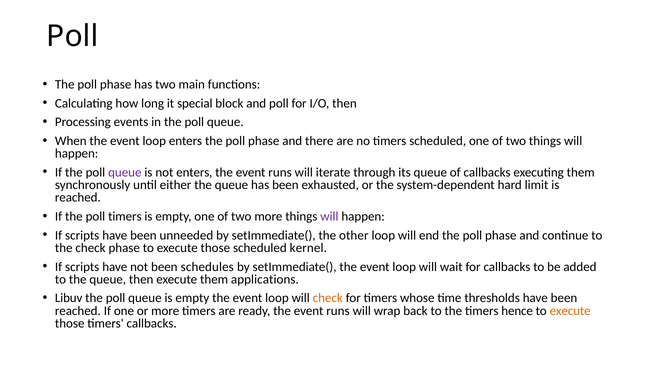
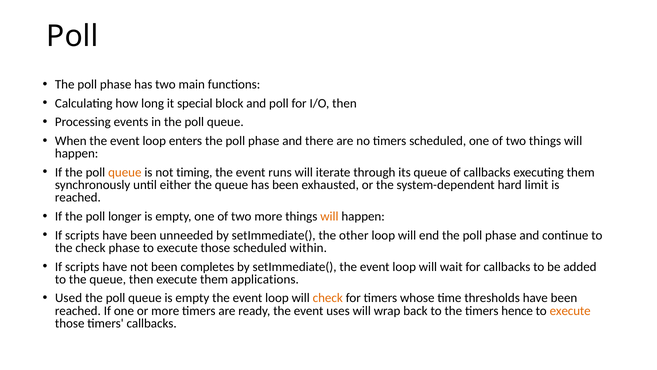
queue at (125, 172) colour: purple -> orange
not enters: enters -> timing
poll timers: timers -> longer
will at (329, 216) colour: purple -> orange
kernel: kernel -> within
schedules: schedules -> completes
Libuv: Libuv -> Used
ready the event runs: runs -> uses
